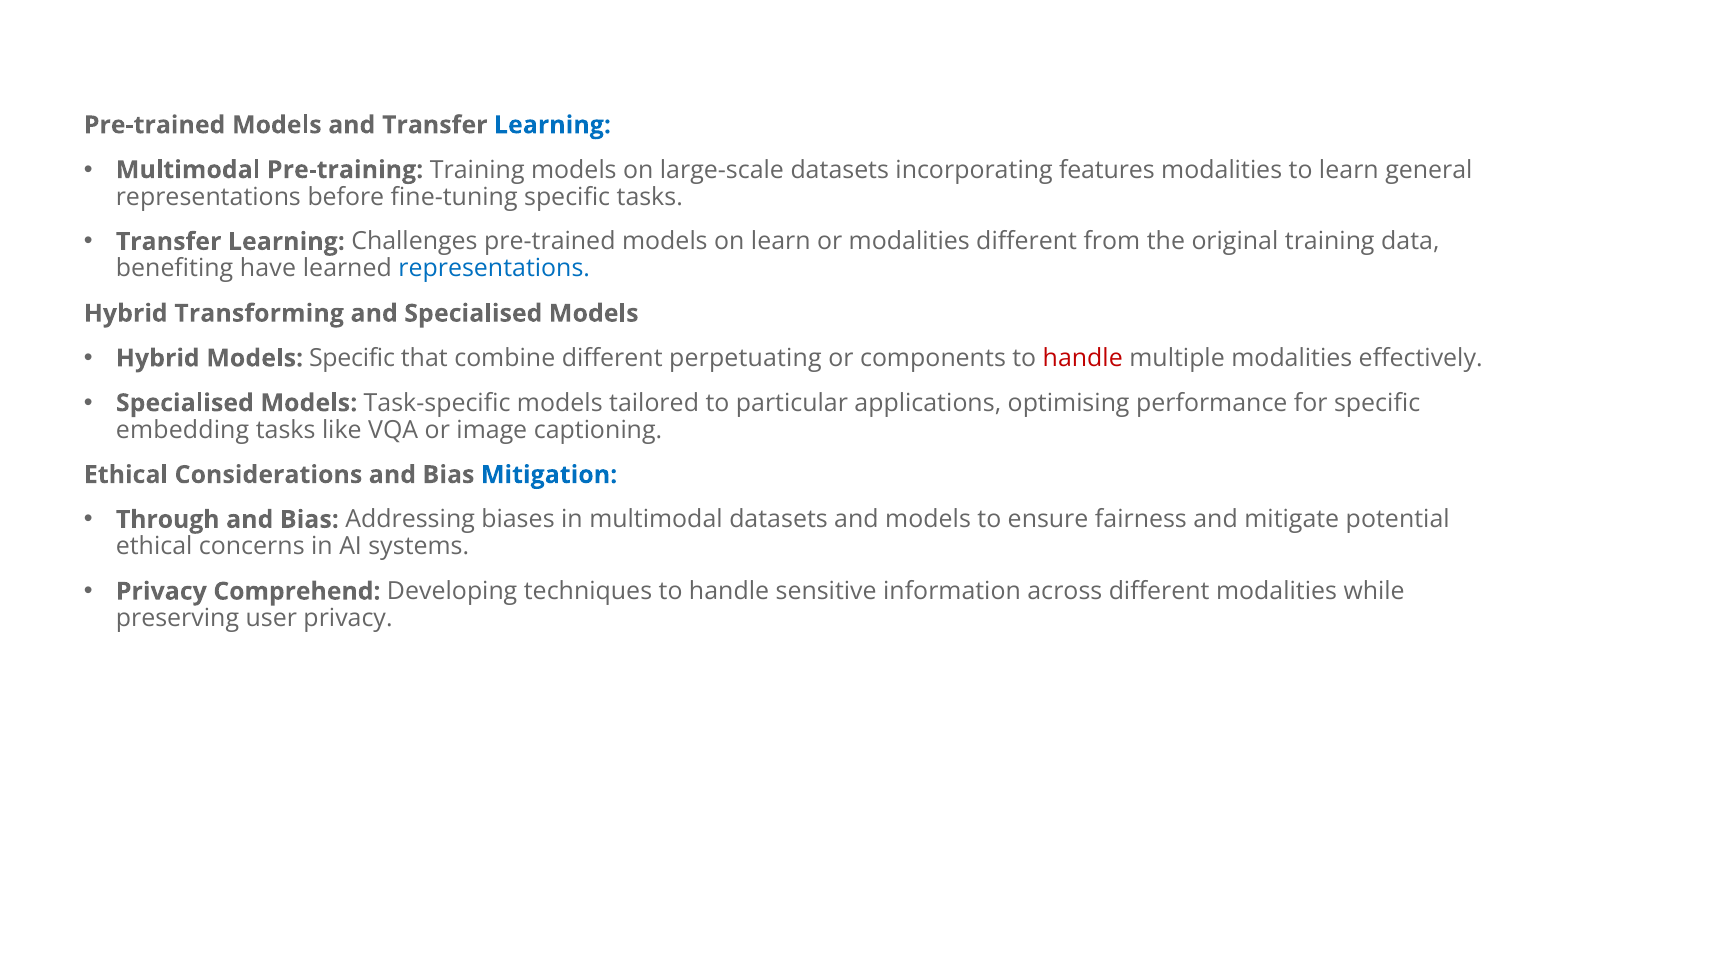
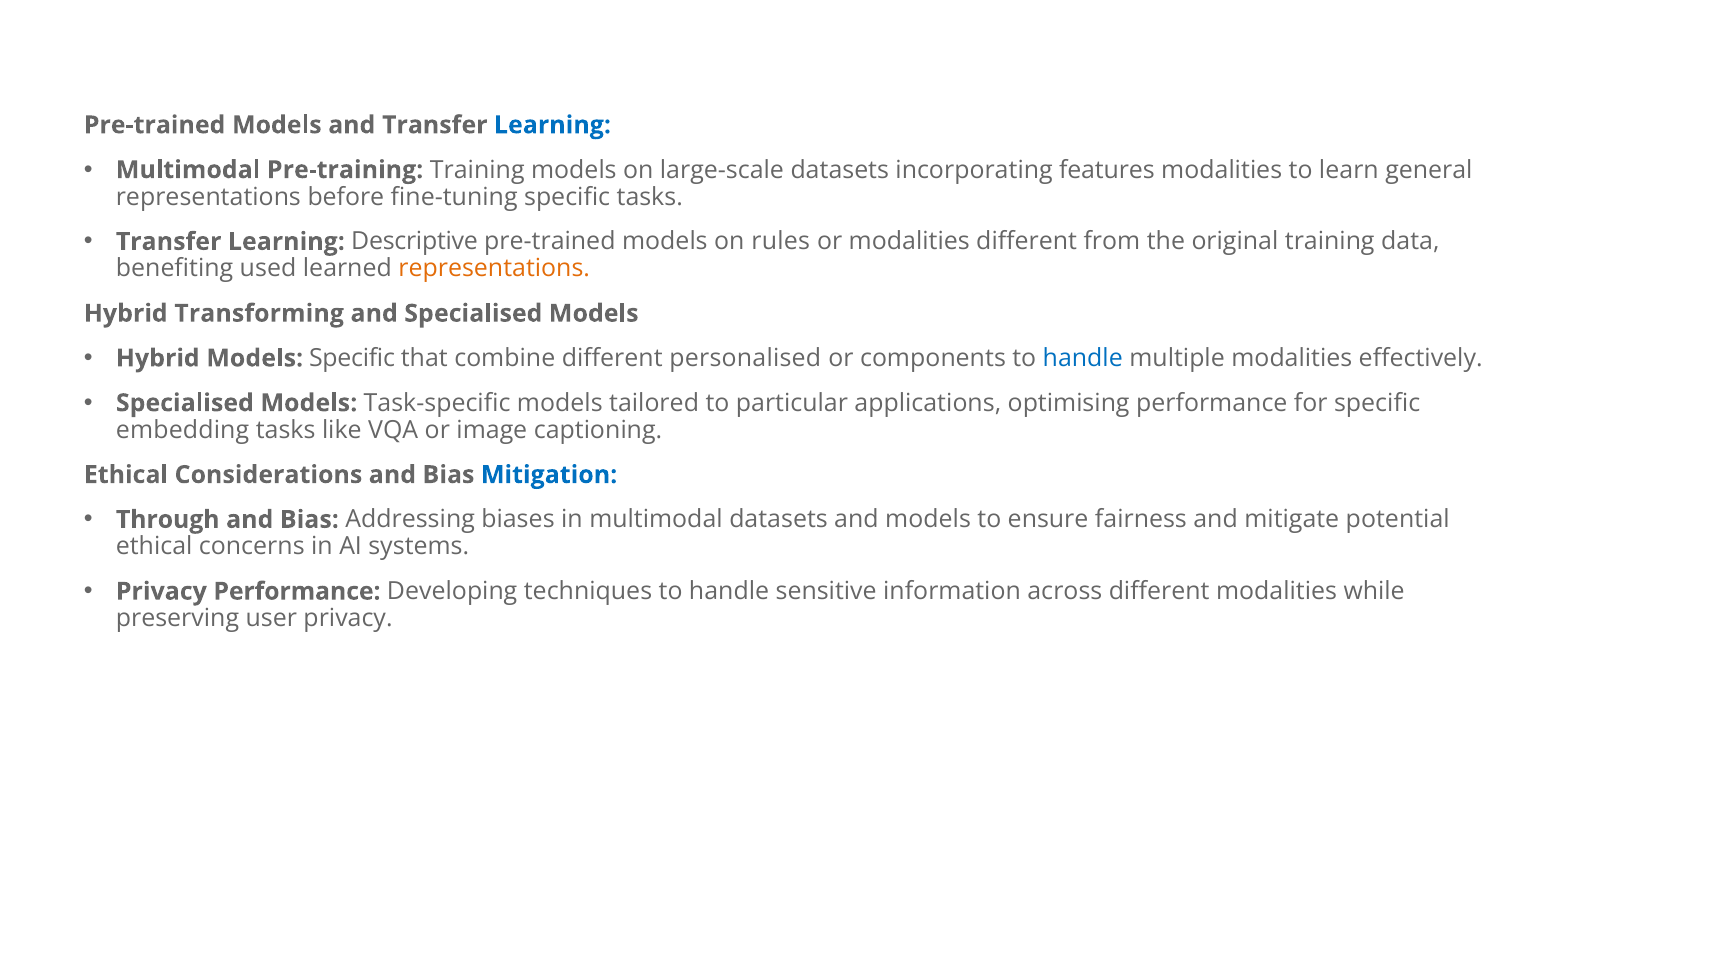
Challenges: Challenges -> Descriptive
on learn: learn -> rules
have: have -> used
representations at (494, 269) colour: blue -> orange
perpetuating: perpetuating -> personalised
handle at (1083, 358) colour: red -> blue
Privacy Comprehend: Comprehend -> Performance
